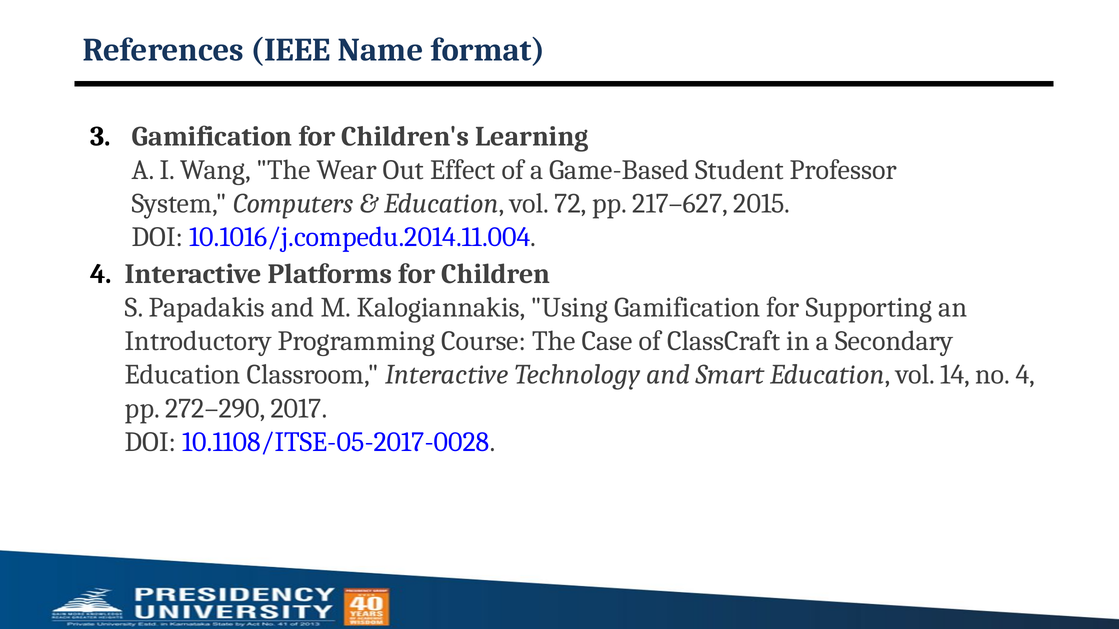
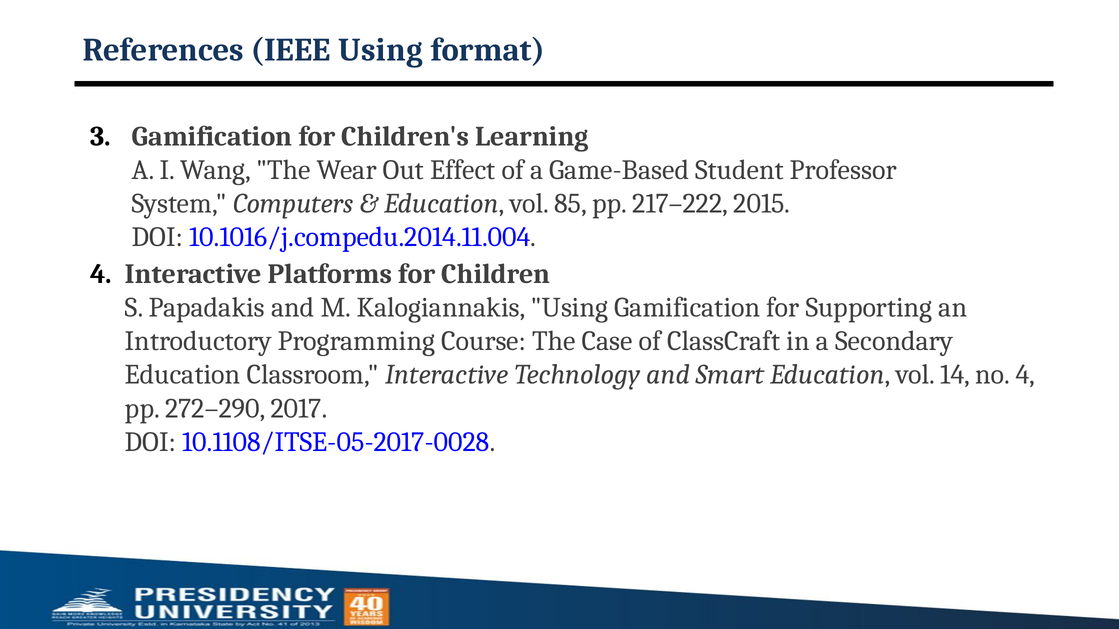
IEEE Name: Name -> Using
72: 72 -> 85
217–627: 217–627 -> 217–222
